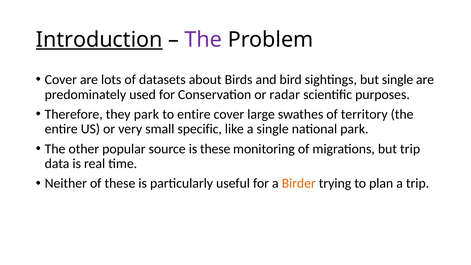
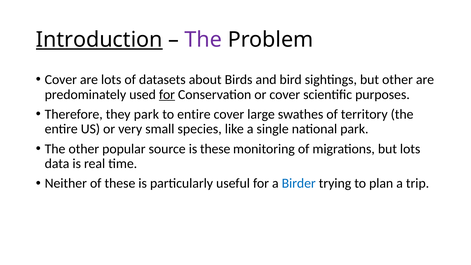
but single: single -> other
for at (167, 94) underline: none -> present
or radar: radar -> cover
specific: specific -> species
but trip: trip -> lots
Birder colour: orange -> blue
